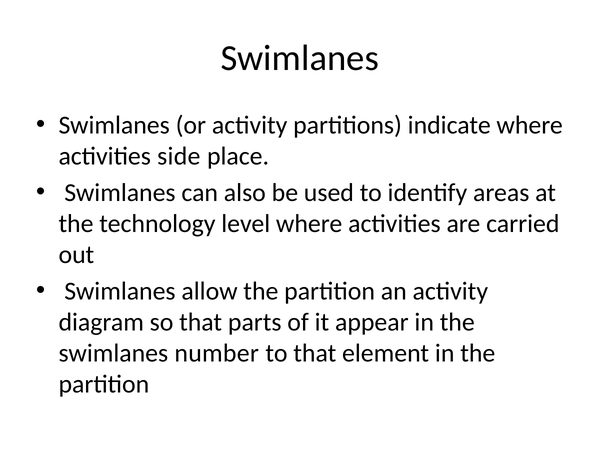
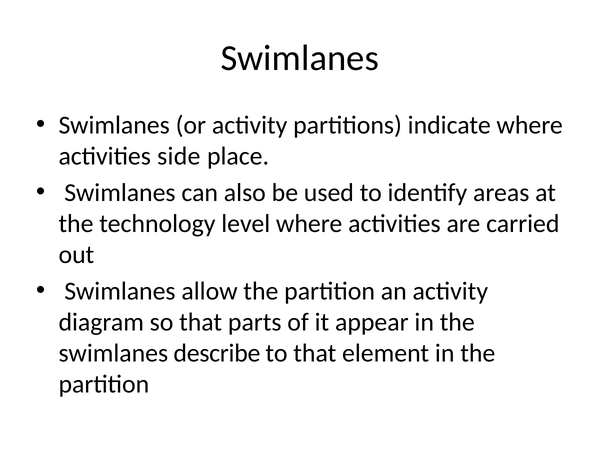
number: number -> describe
